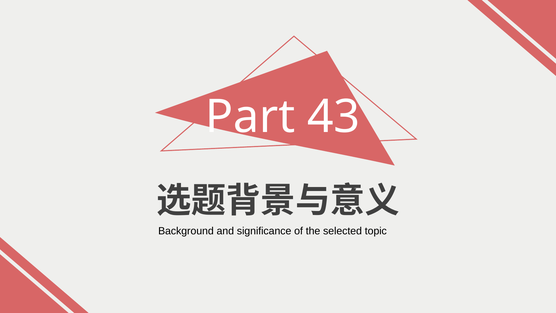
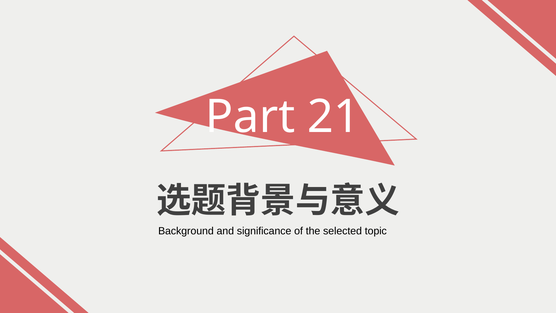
43: 43 -> 21
